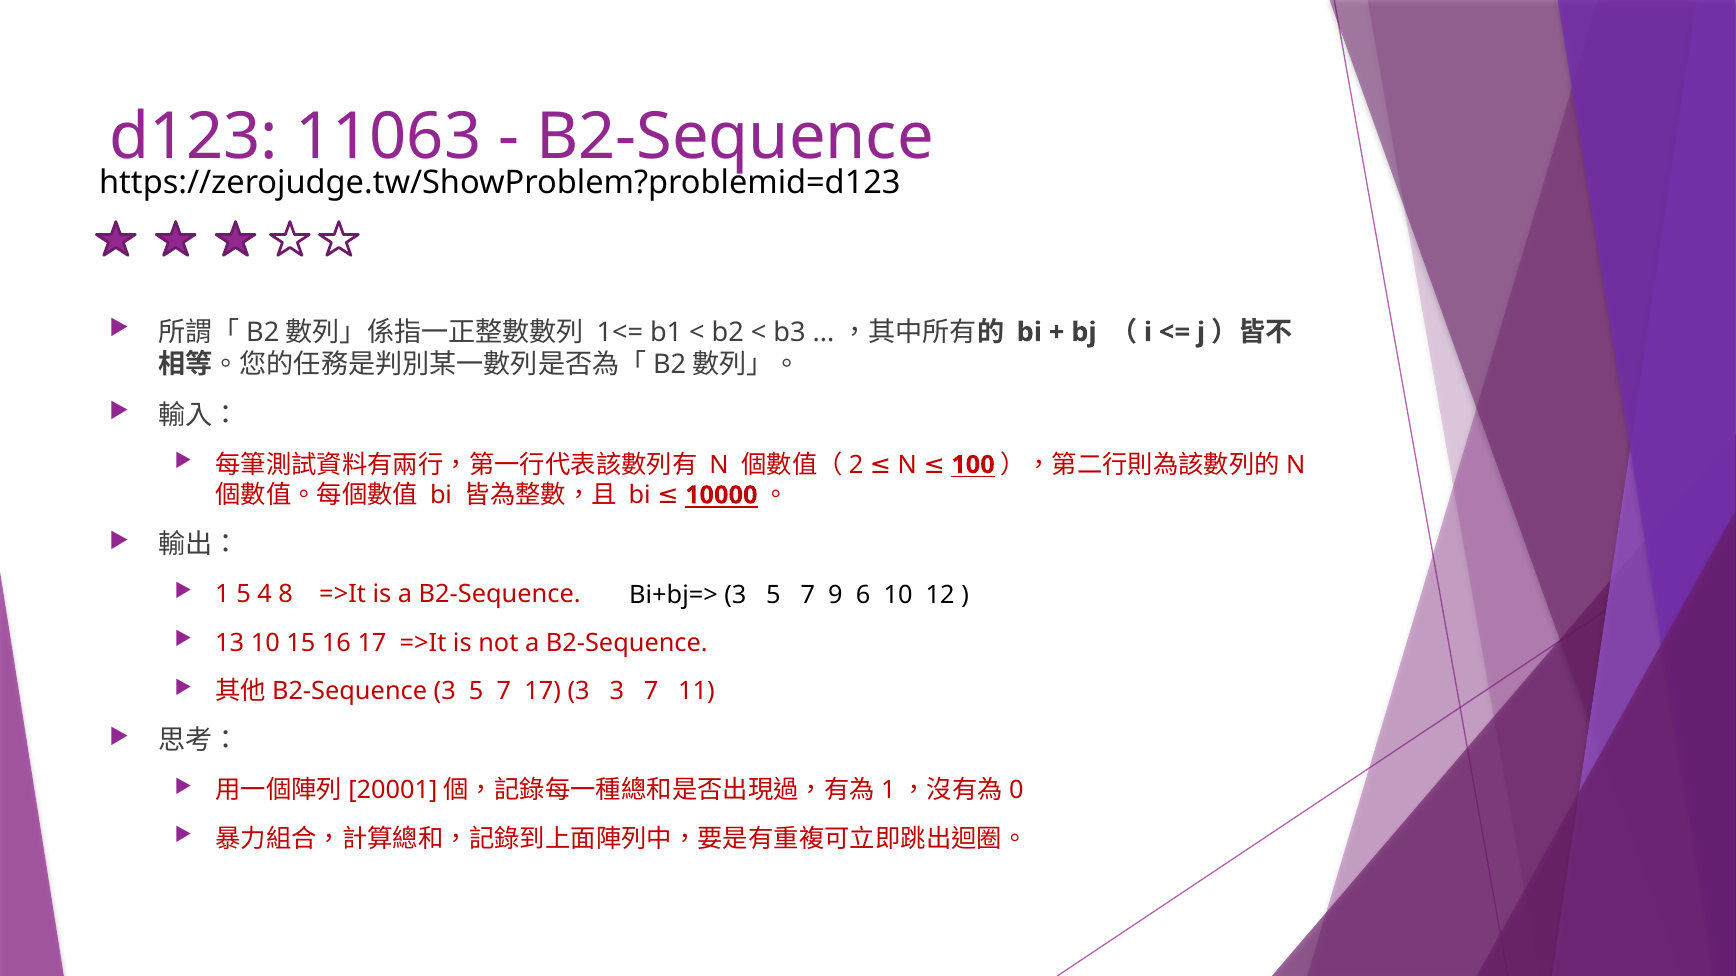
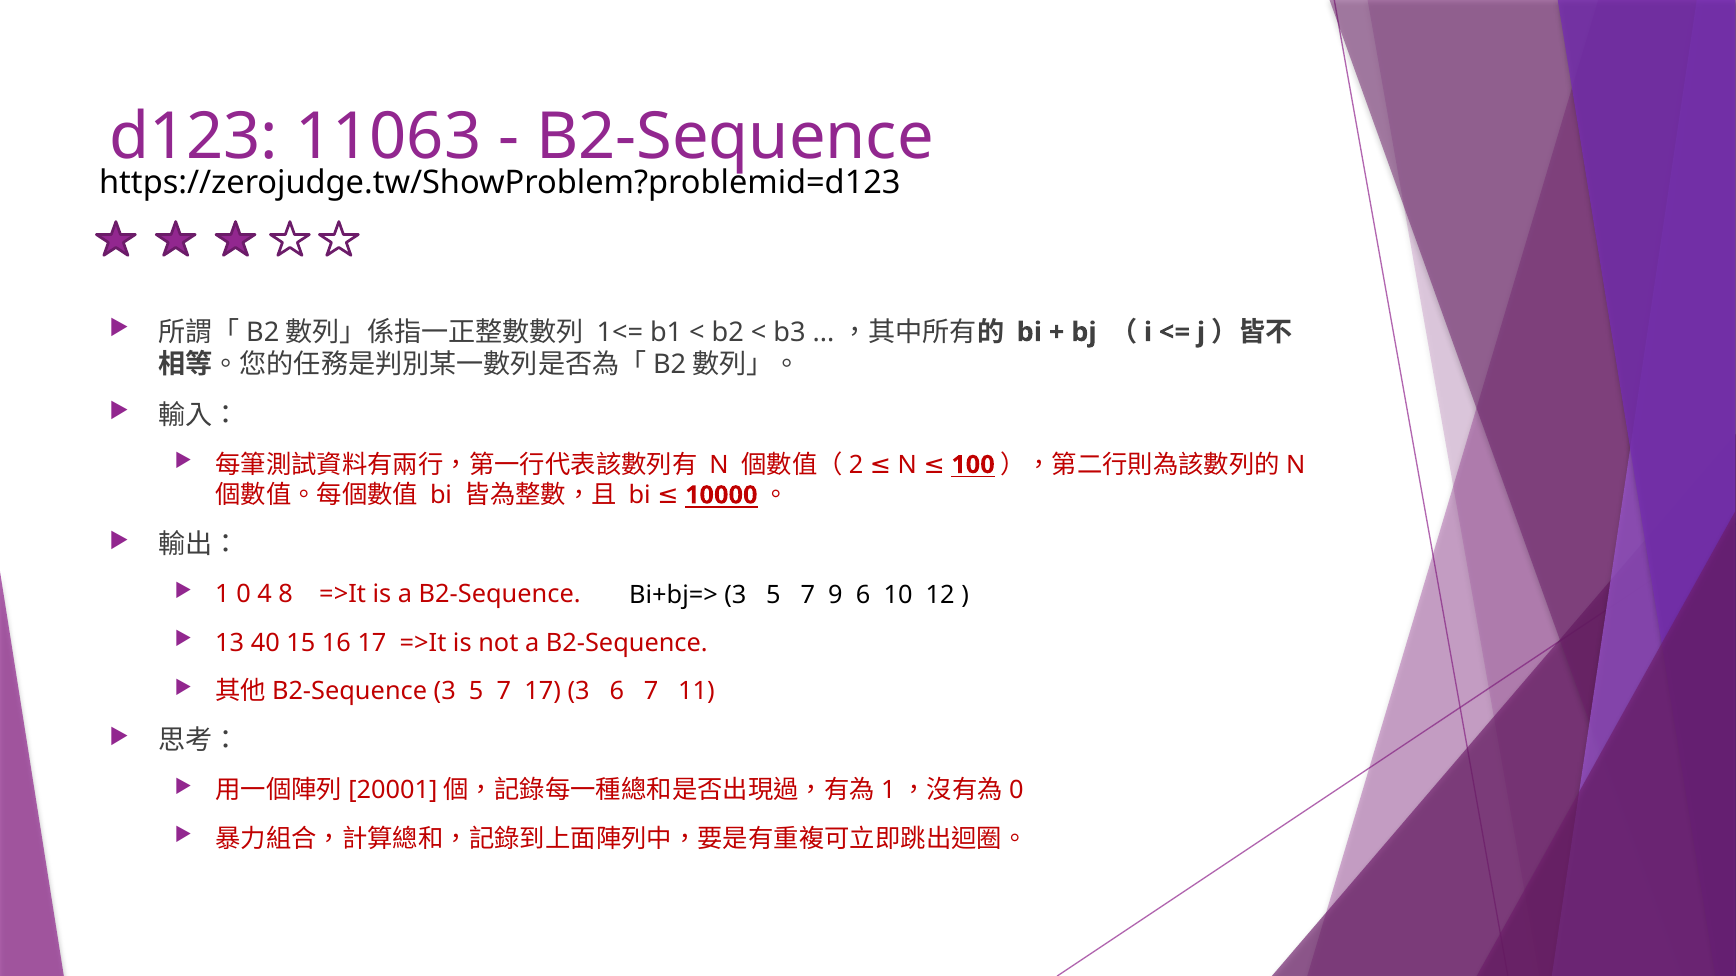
1 5: 5 -> 0
13 10: 10 -> 40
3 3: 3 -> 6
